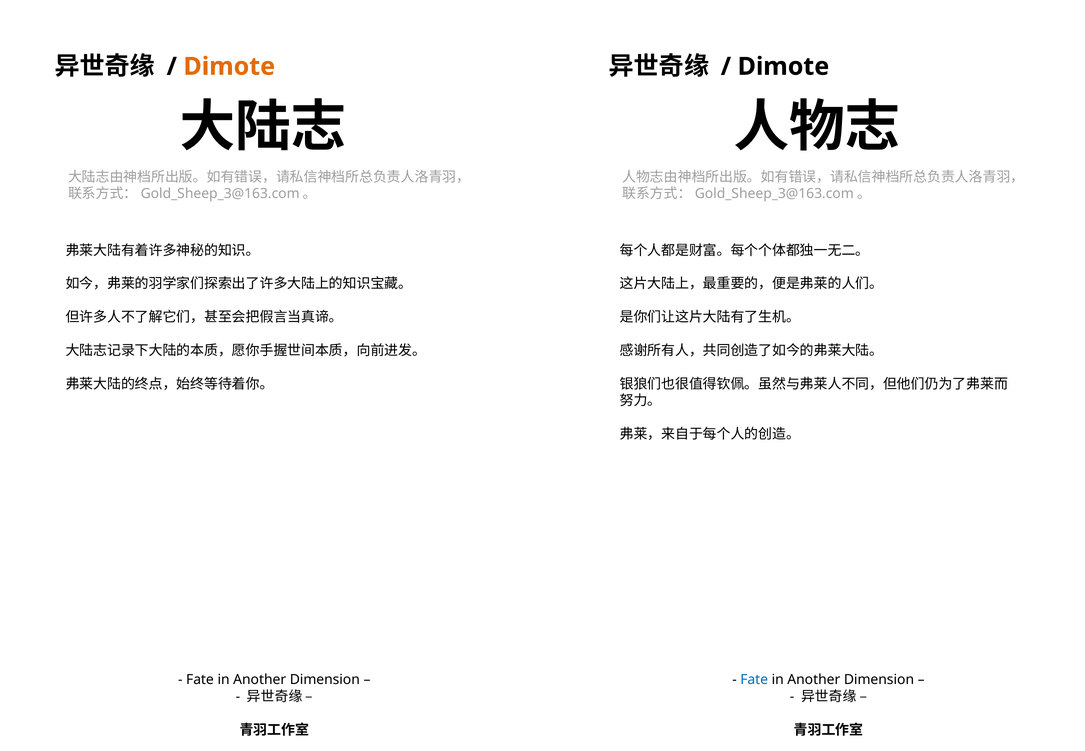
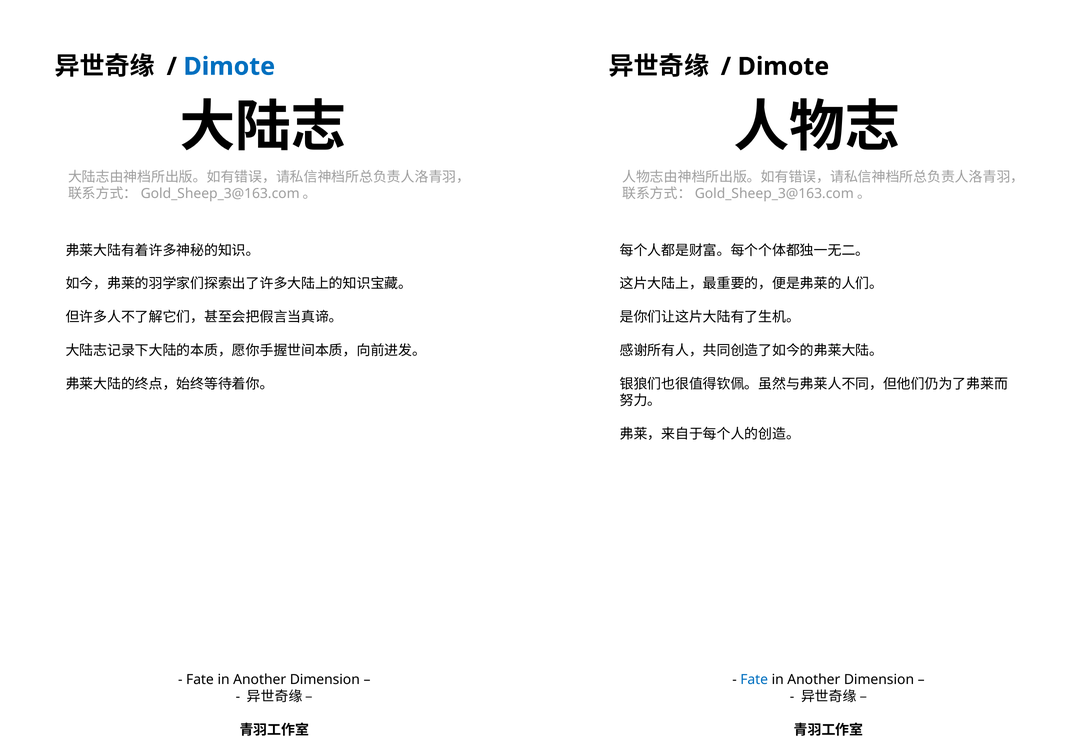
Dimote at (229, 67) colour: orange -> blue
